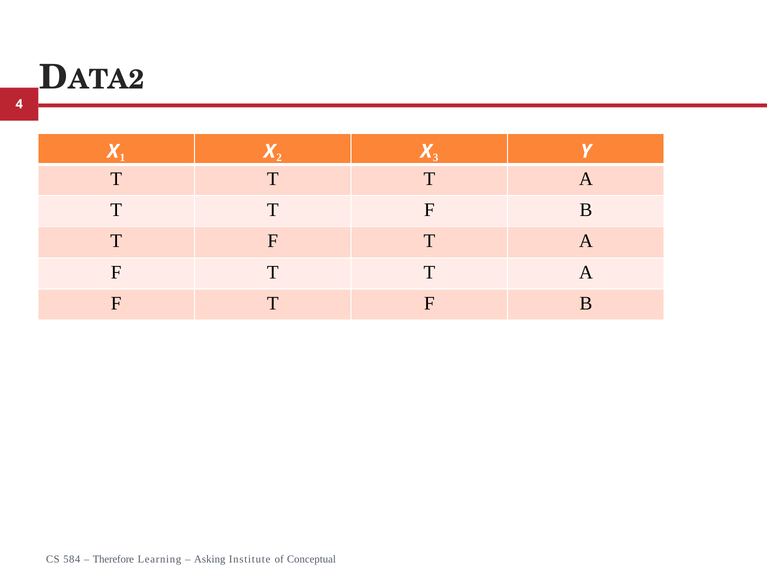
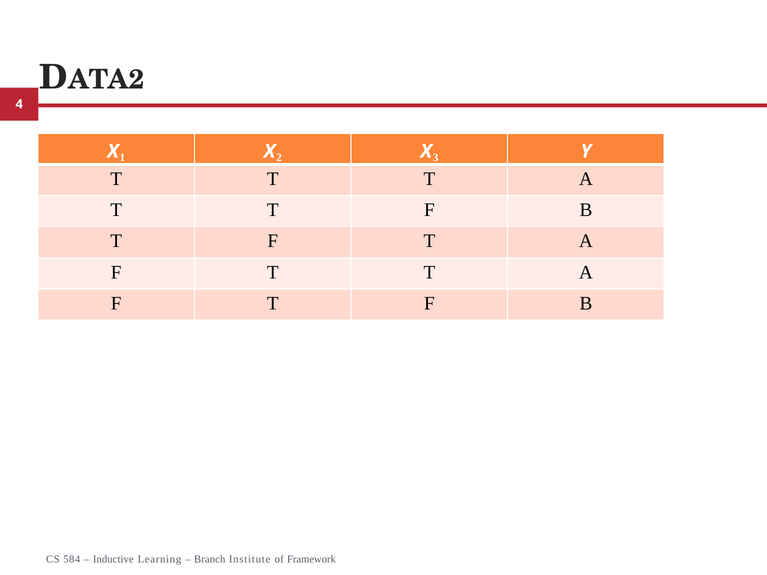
Therefore: Therefore -> Inductive
Asking: Asking -> Branch
Conceptual: Conceptual -> Framework
